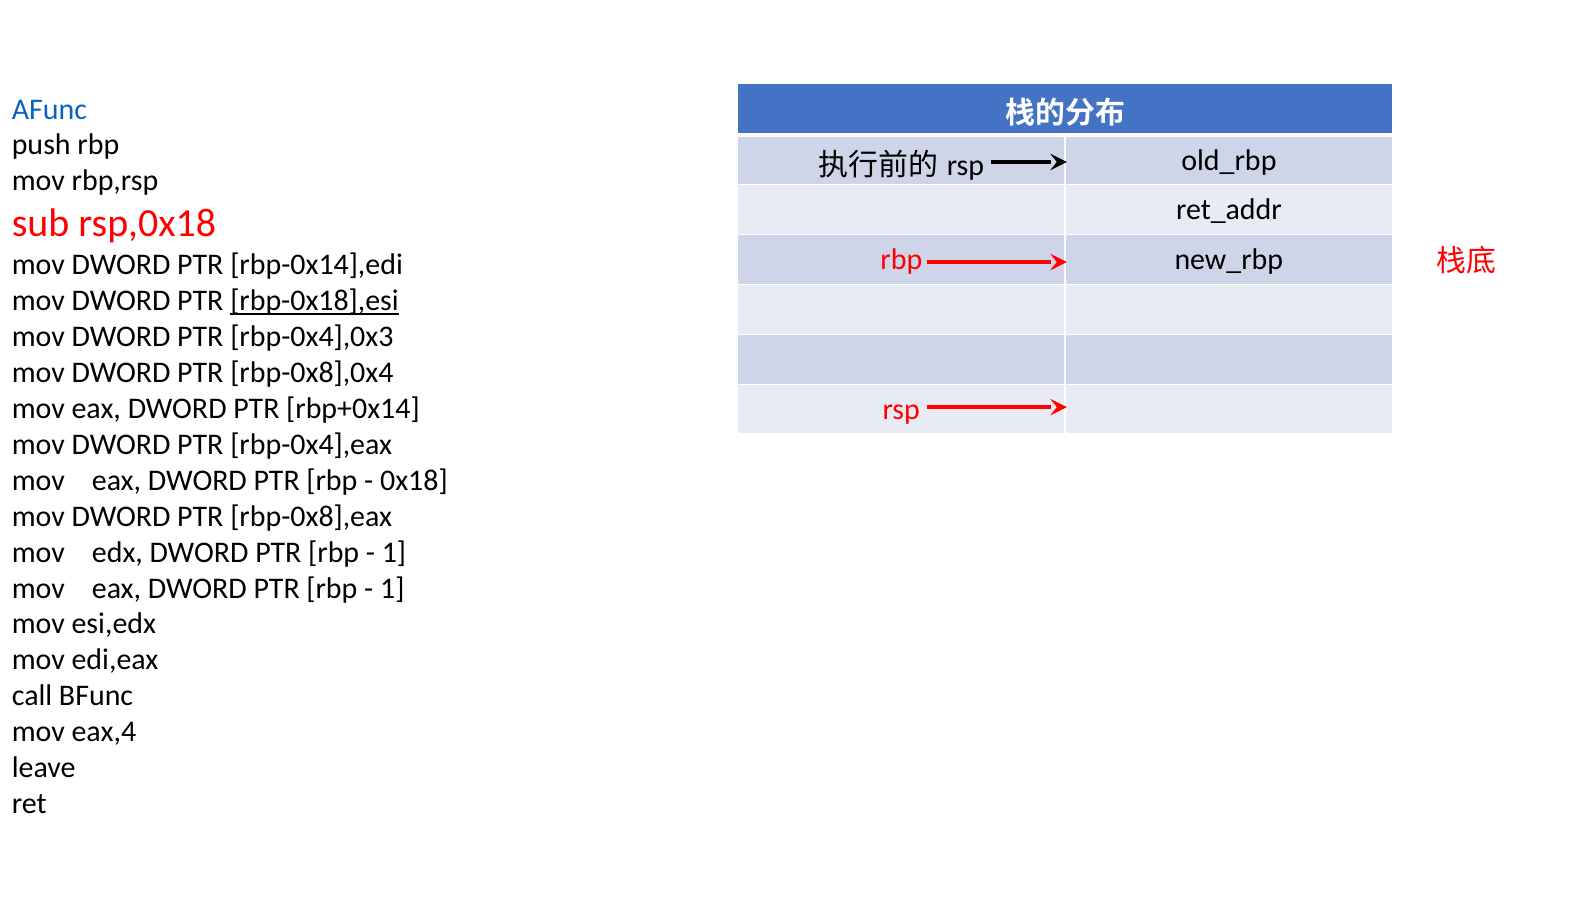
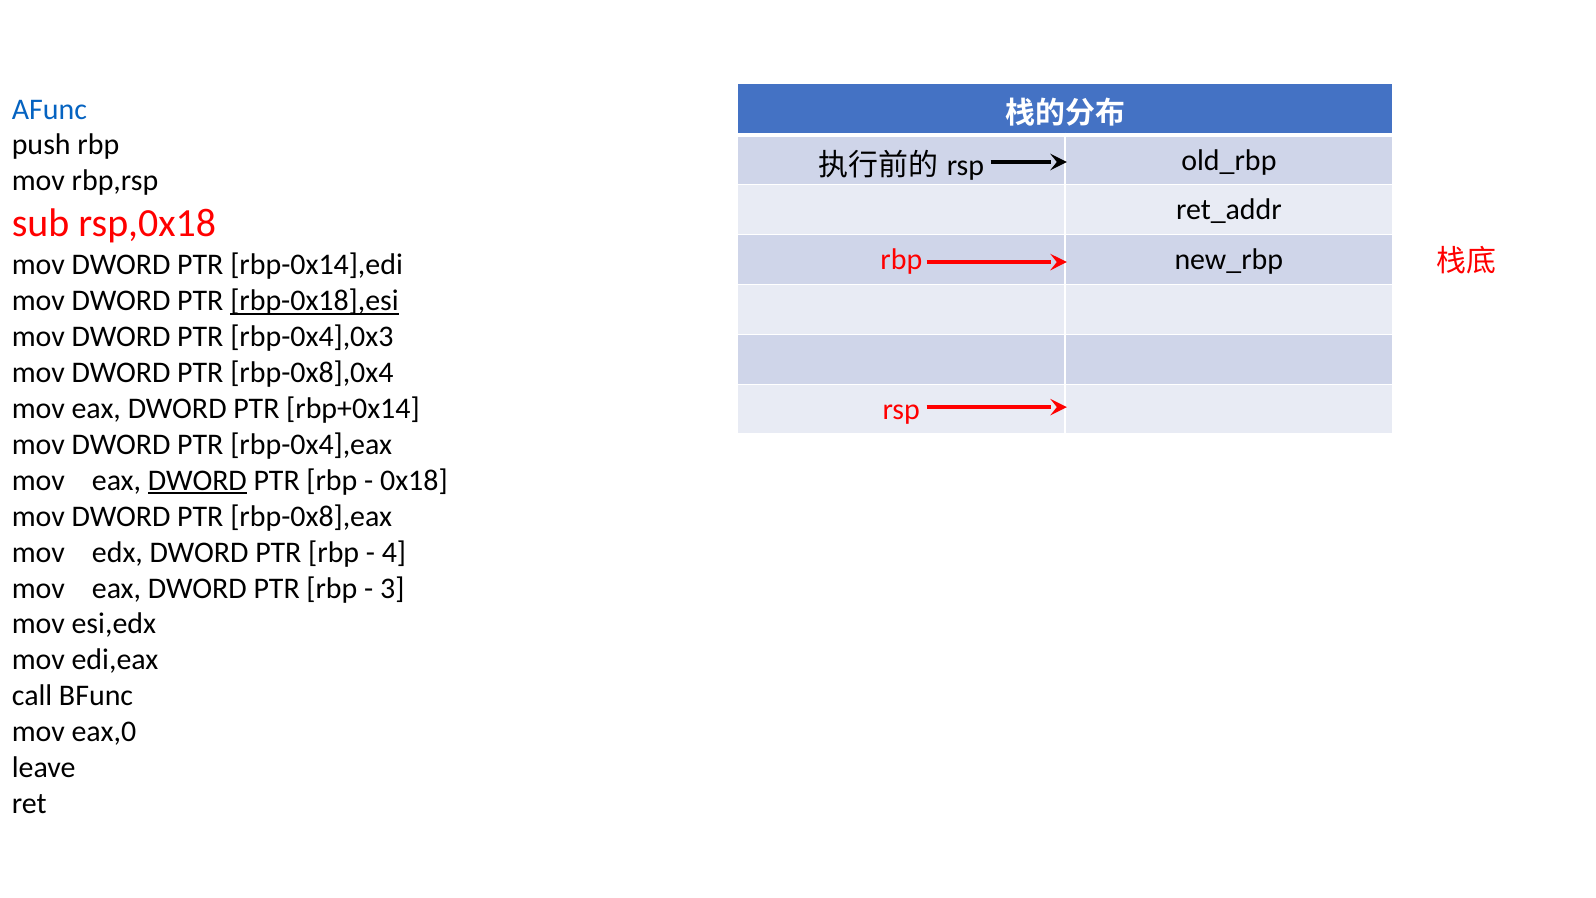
DWORD at (197, 480) underline: none -> present
1 at (394, 552): 1 -> 4
1 at (392, 588): 1 -> 3
eax,4: eax,4 -> eax,0
